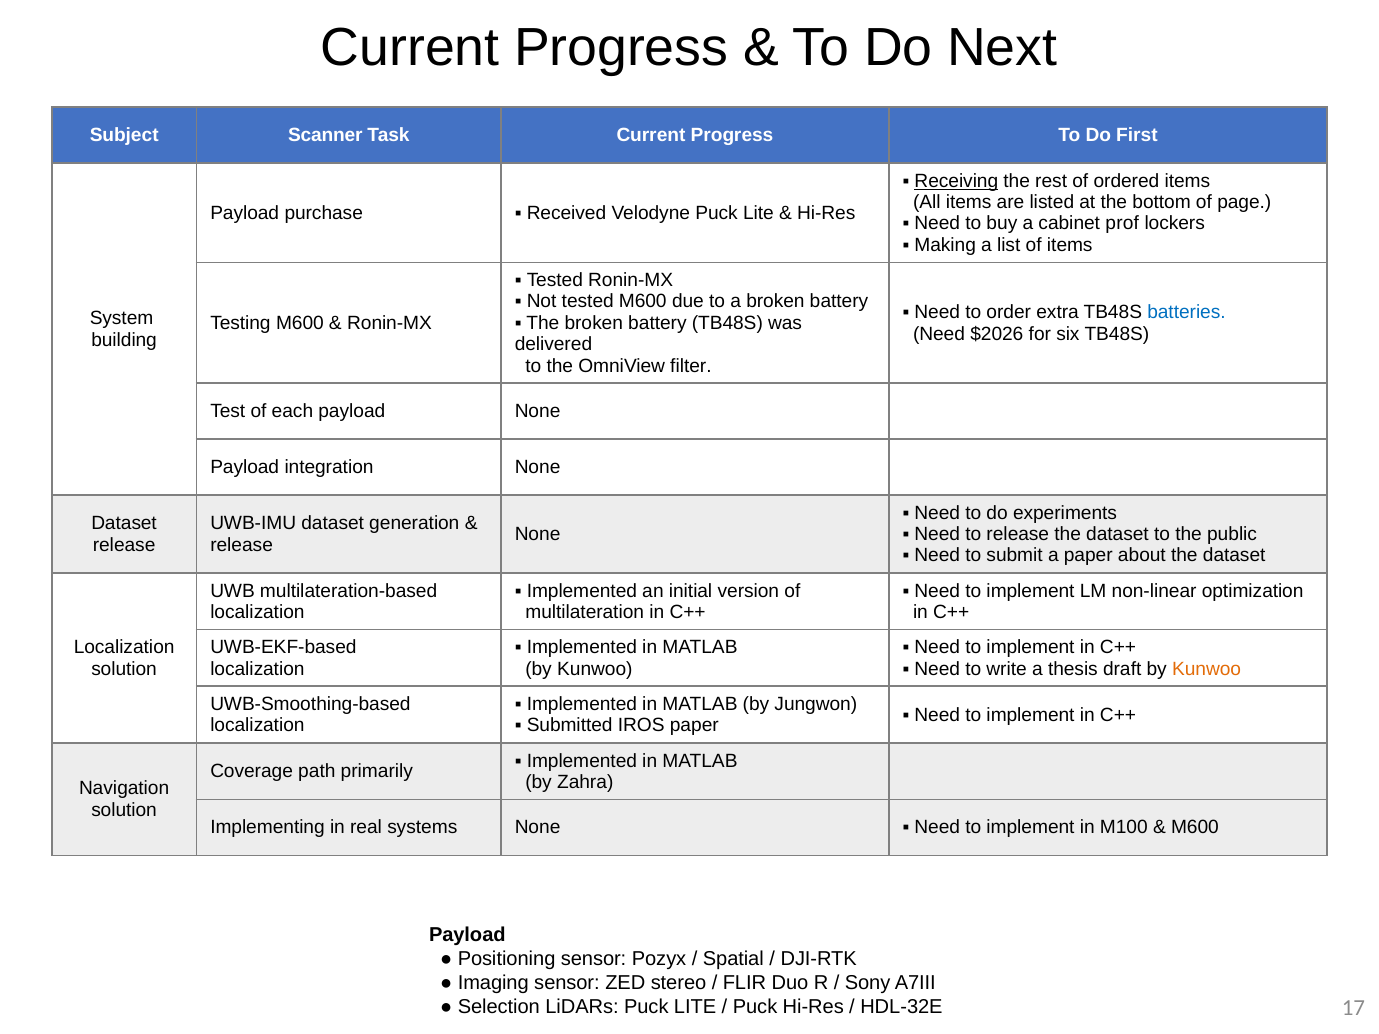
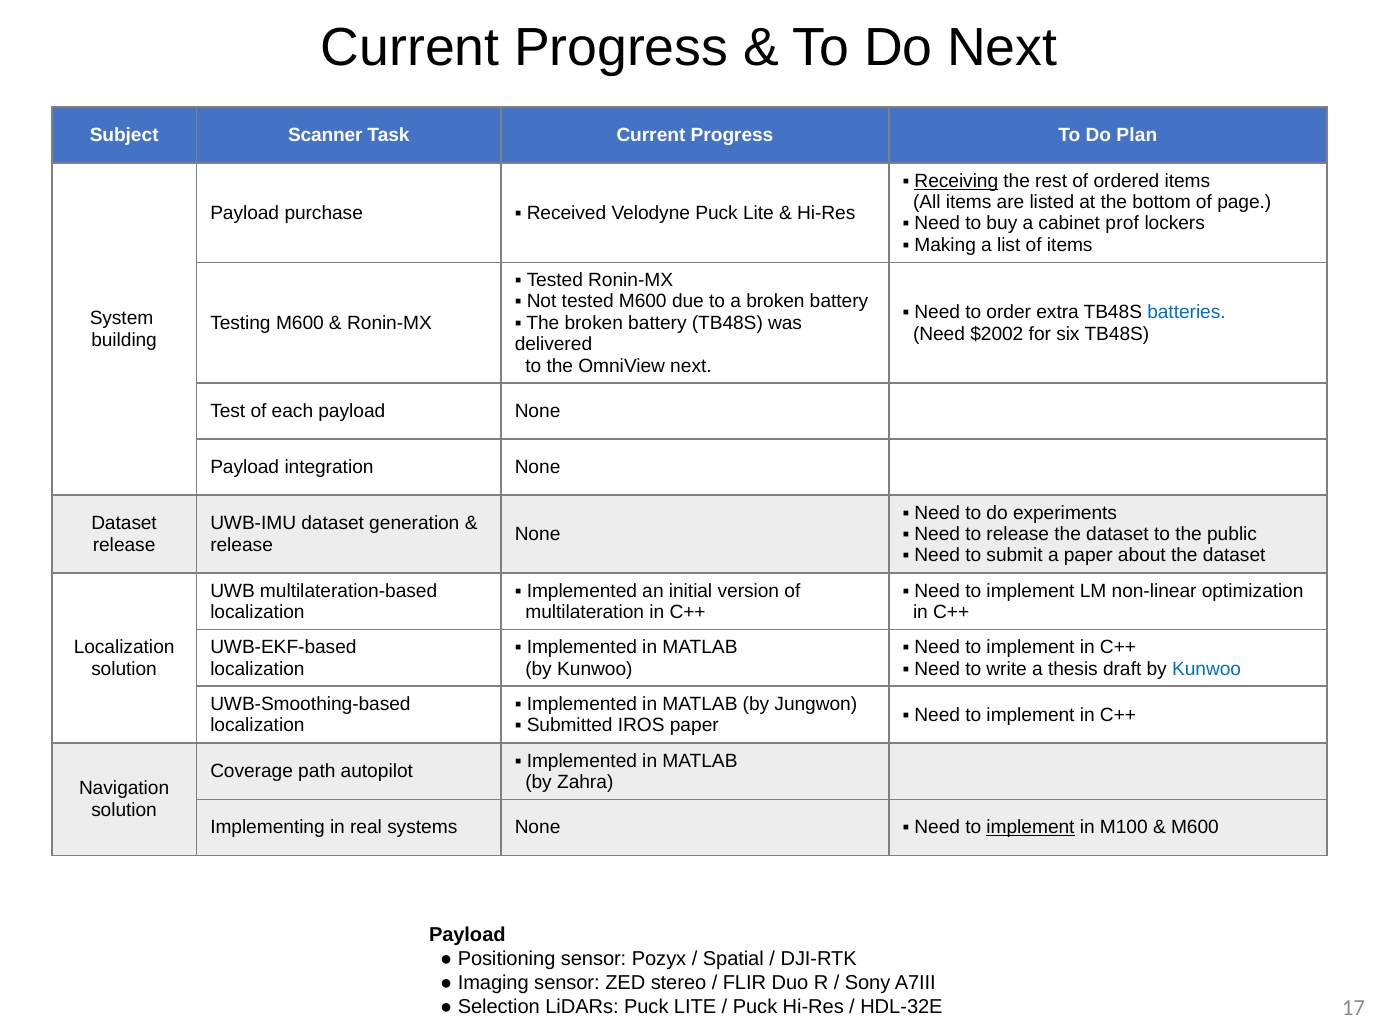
First: First -> Plan
$2026: $2026 -> $2002
OmniView filter: filter -> next
Kunwoo at (1207, 669) colour: orange -> blue
primarily: primarily -> autopilot
implement at (1031, 828) underline: none -> present
